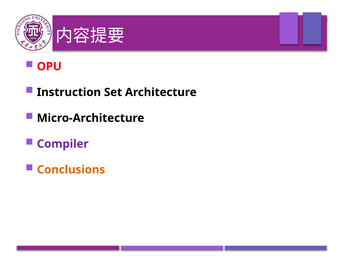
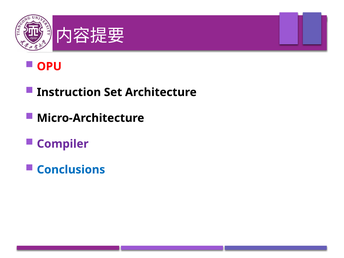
Conclusions colour: orange -> blue
